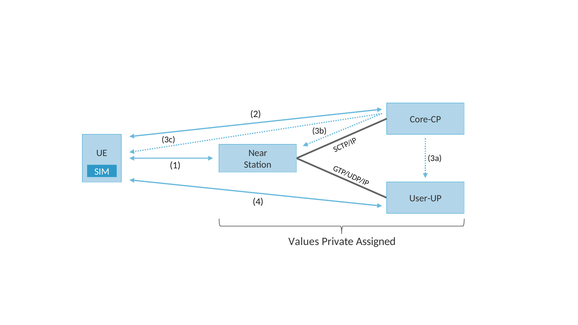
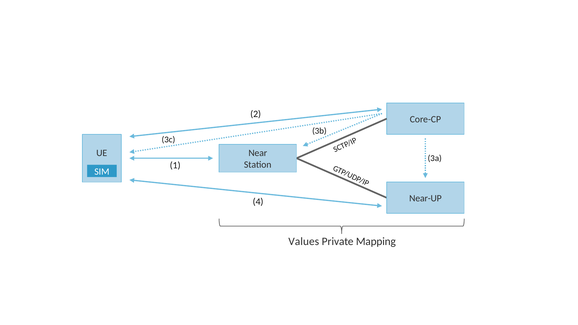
User-UP: User-UP -> Near-UP
Assigned: Assigned -> Mapping
